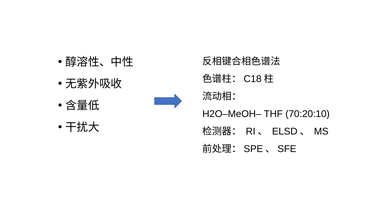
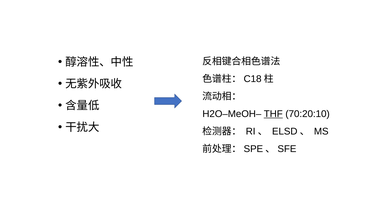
THF underline: none -> present
